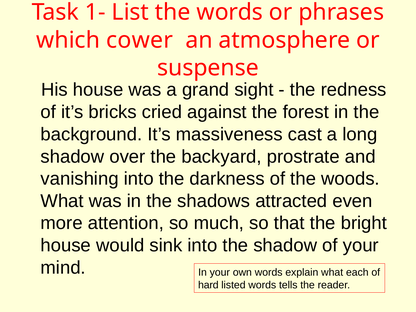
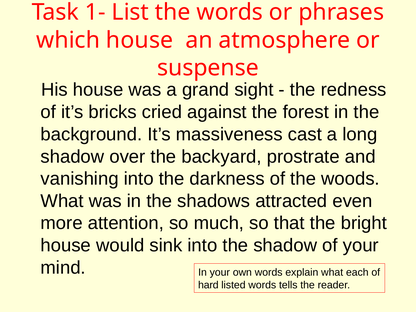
which cower: cower -> house
